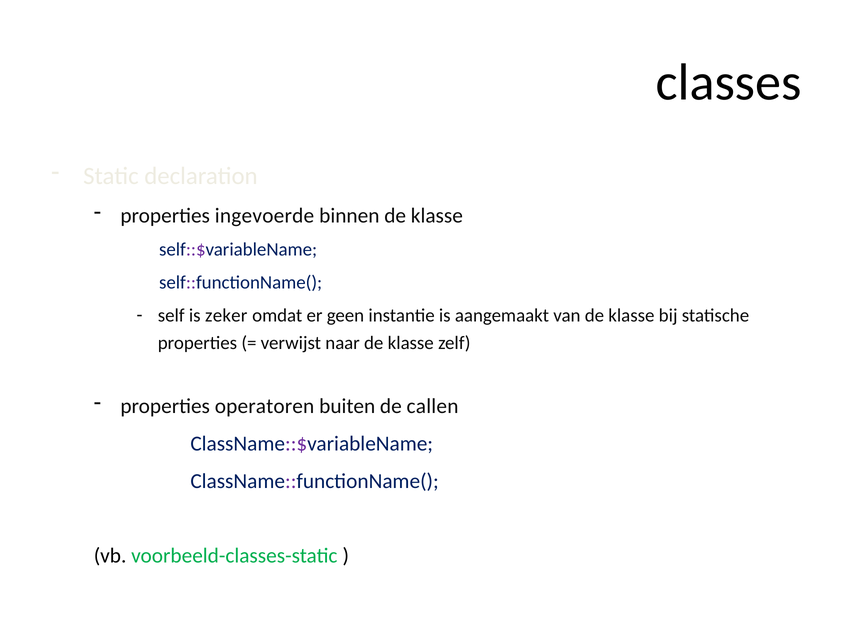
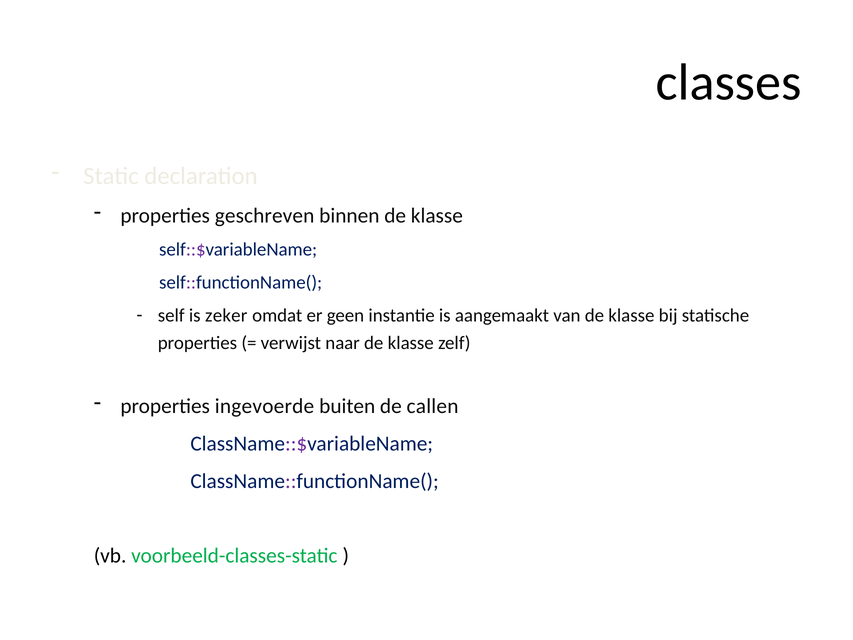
ingevoerde: ingevoerde -> geschreven
operatoren: operatoren -> ingevoerde
